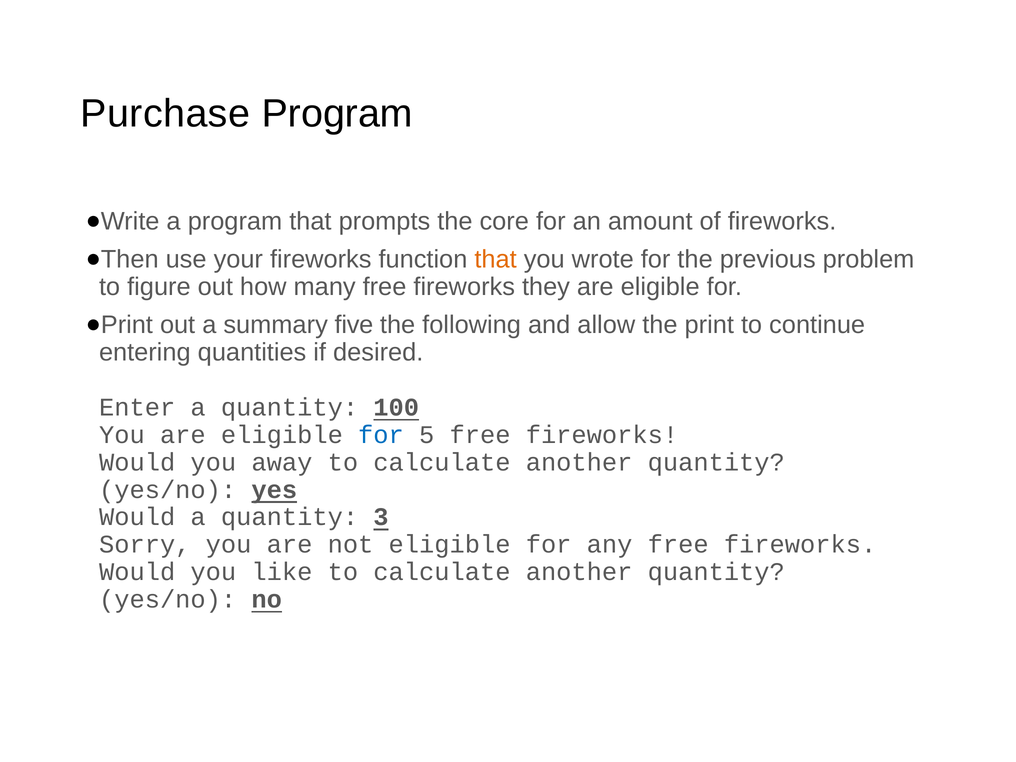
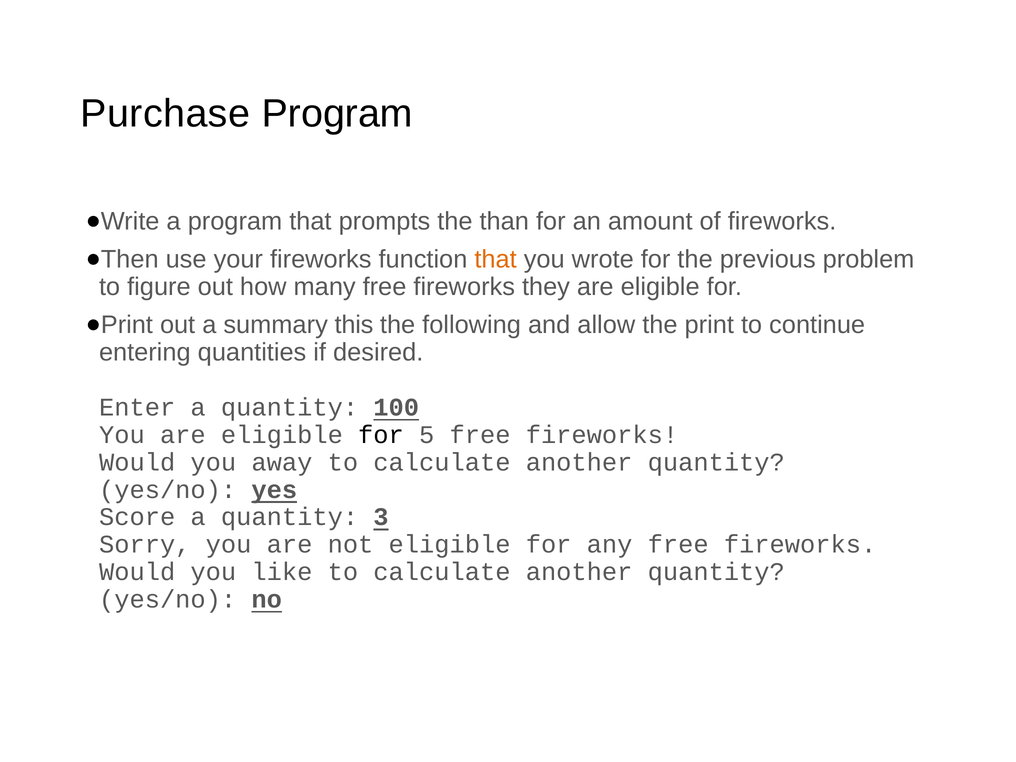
core: core -> than
five: five -> this
for at (381, 435) colour: blue -> black
Would at (137, 517): Would -> Score
